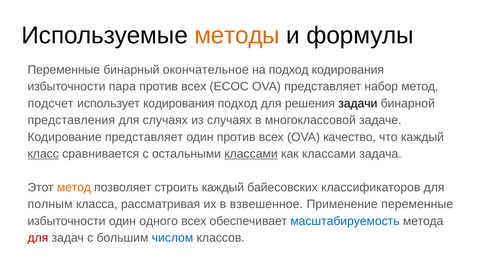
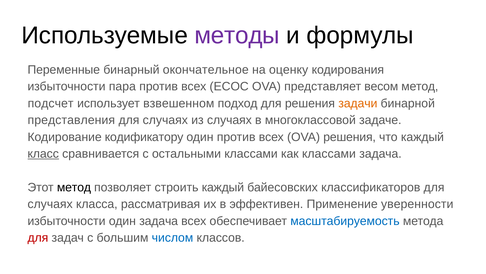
методы colour: orange -> purple
на подход: подход -> оценку
набор: набор -> весом
использует кодирования: кодирования -> взвешенном
задачи colour: black -> orange
Кодирование представляет: представляет -> кодификатору
OVA качество: качество -> решения
классами at (251, 153) underline: present -> none
метод at (74, 187) colour: orange -> black
полным at (50, 204): полным -> случаях
взвешенное: взвешенное -> эффективен
Применение переменные: переменные -> уверенности
один одного: одного -> задача
